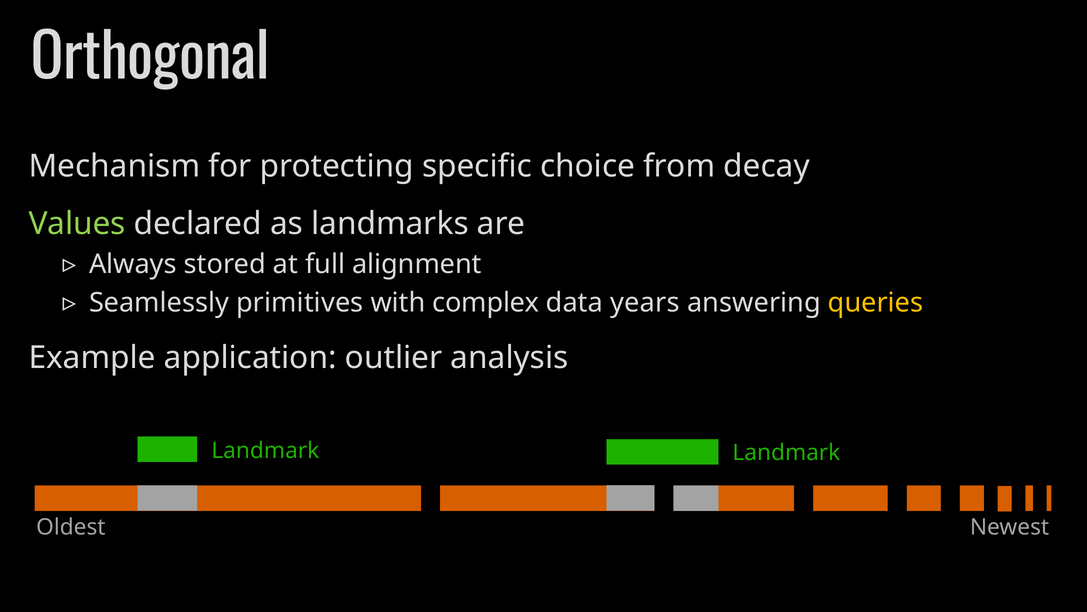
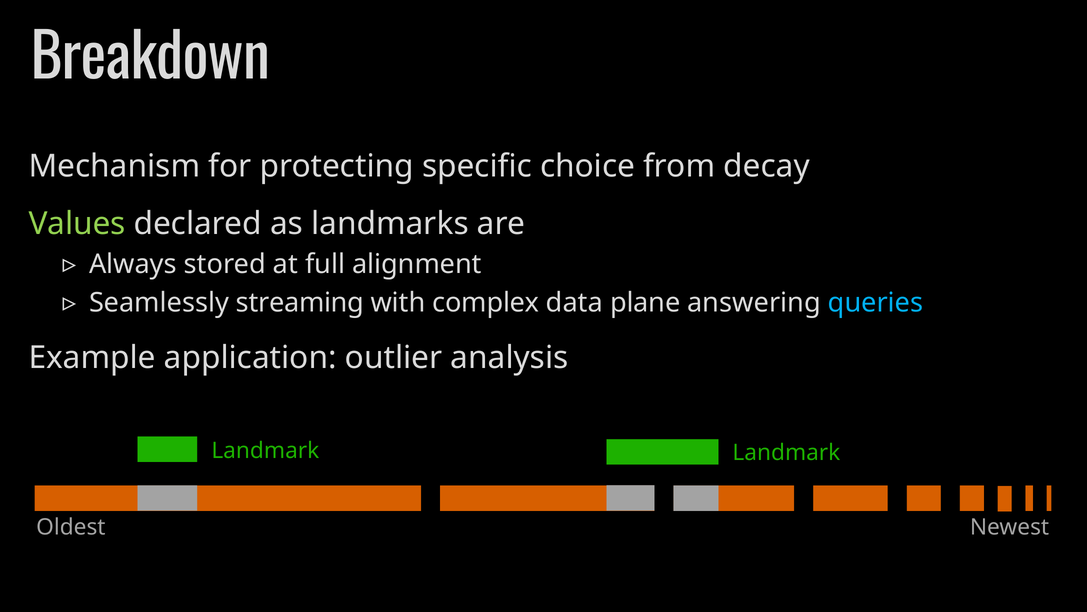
Orthogonal: Orthogonal -> Breakdown
primitives: primitives -> streaming
years: years -> plane
queries colour: yellow -> light blue
